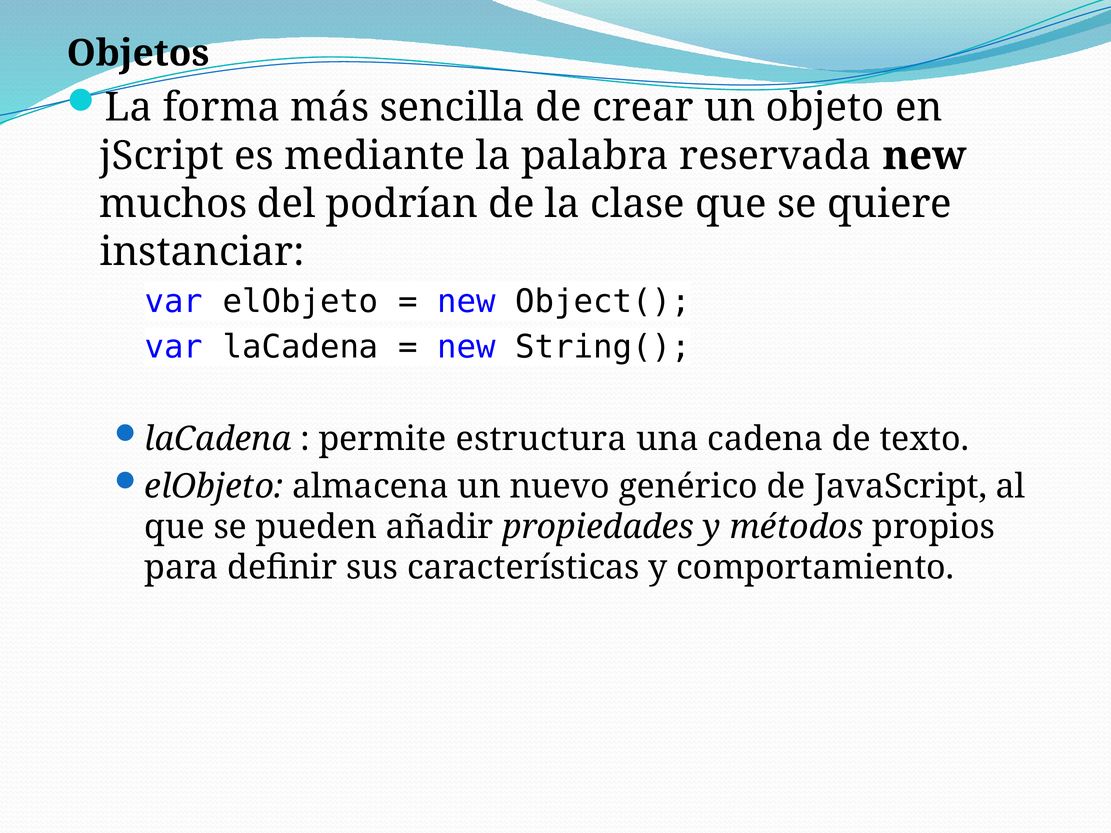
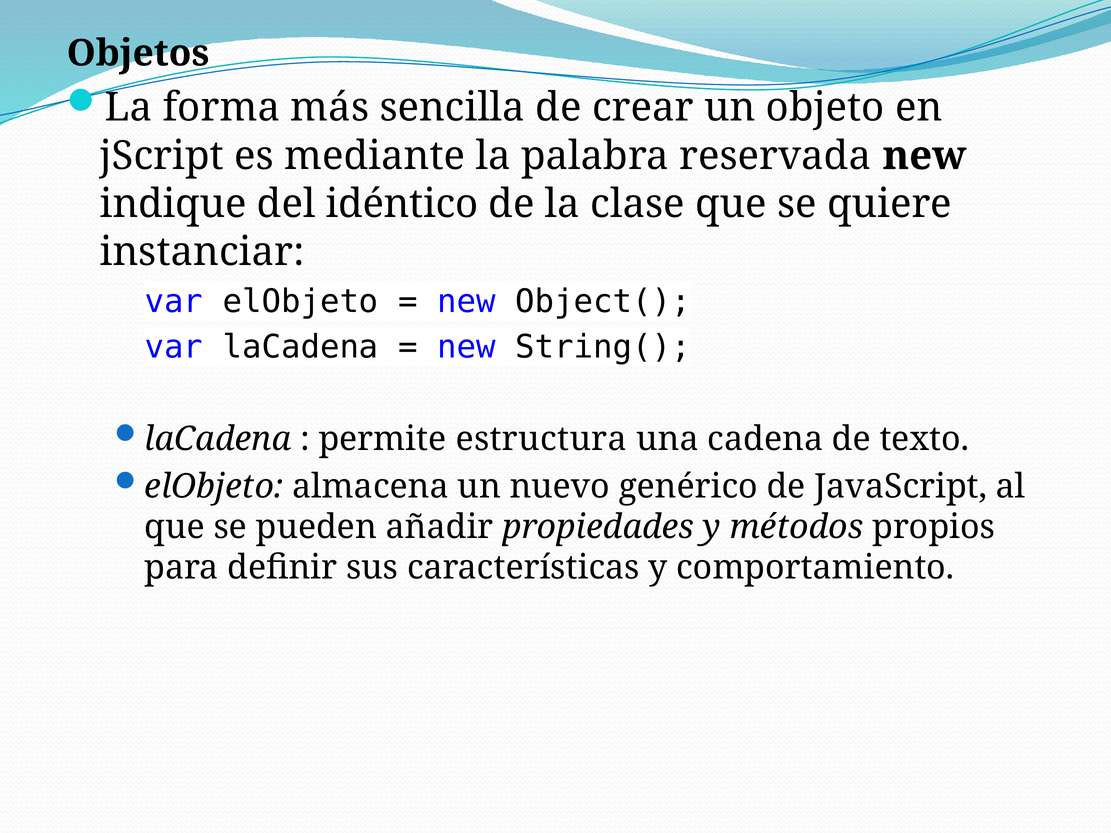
muchos: muchos -> indique
podrían: podrían -> idéntico
